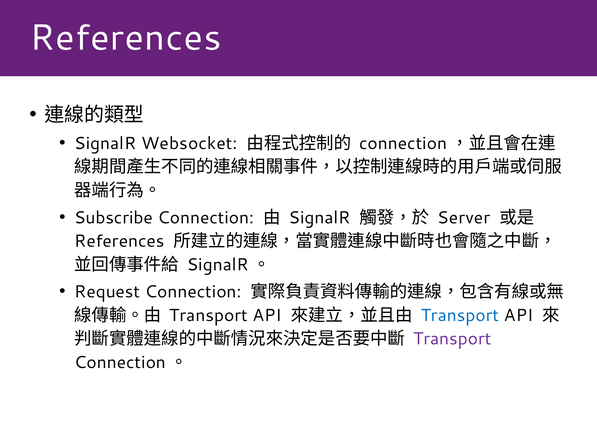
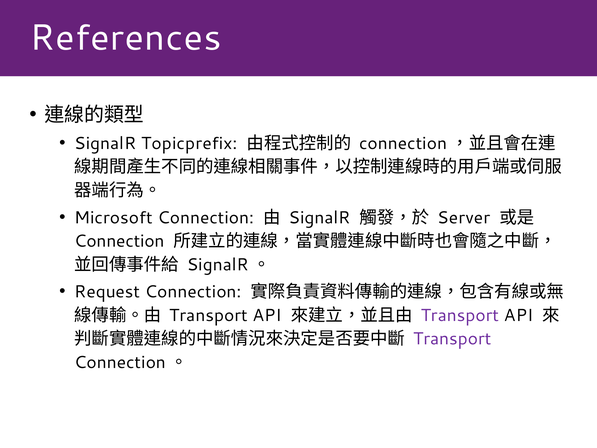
Websocket: Websocket -> Topicprefix
Subscribe: Subscribe -> Microsoft
References at (119, 241): References -> Connection
Transport at (460, 315) colour: blue -> purple
